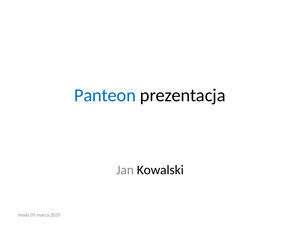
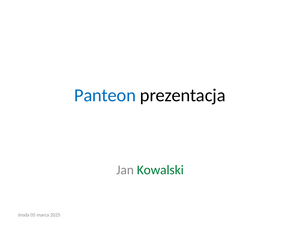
Kowalski colour: black -> green
